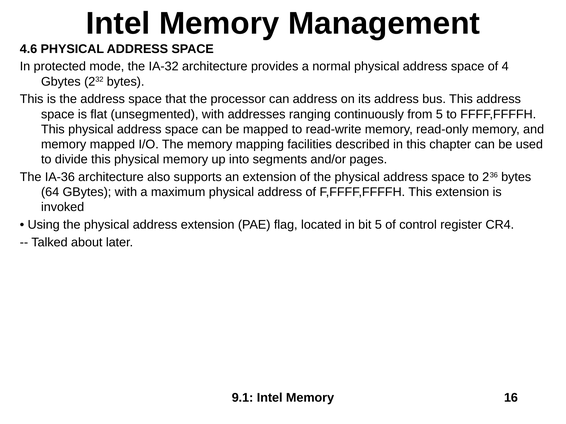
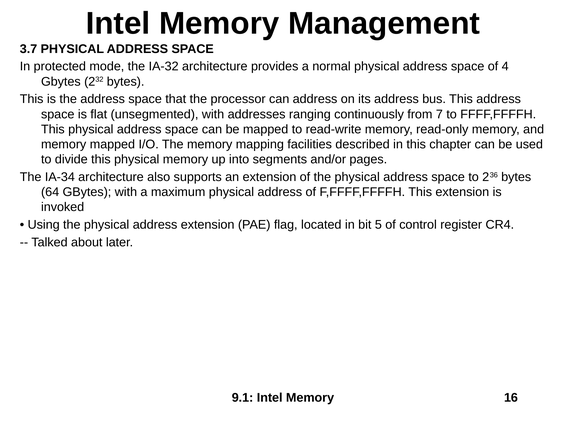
4.6: 4.6 -> 3.7
from 5: 5 -> 7
IA-36: IA-36 -> IA-34
